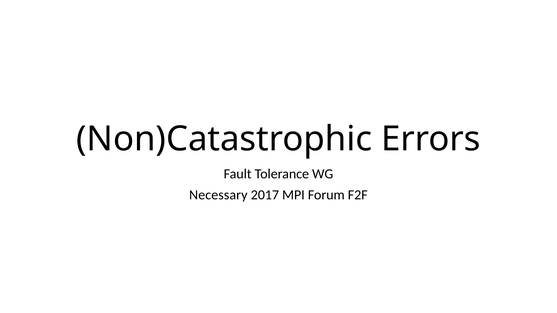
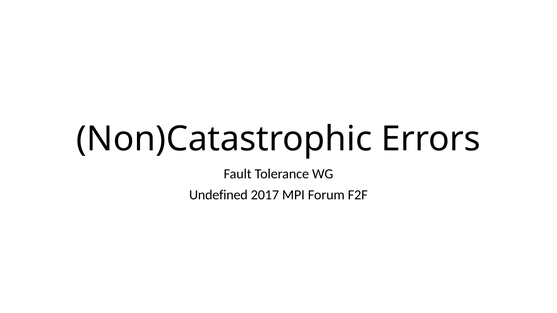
Necessary: Necessary -> Undefined
